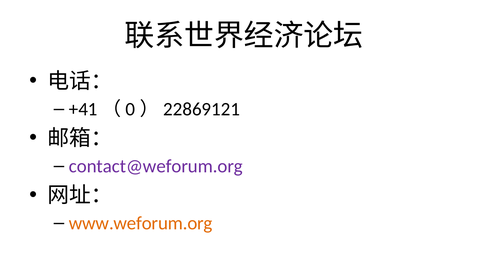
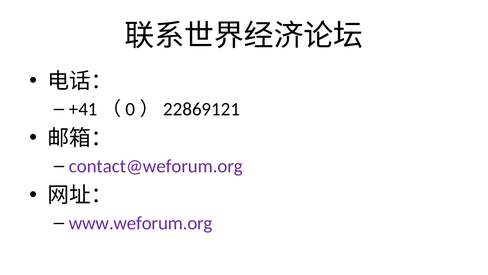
www.weforum.org colour: orange -> purple
